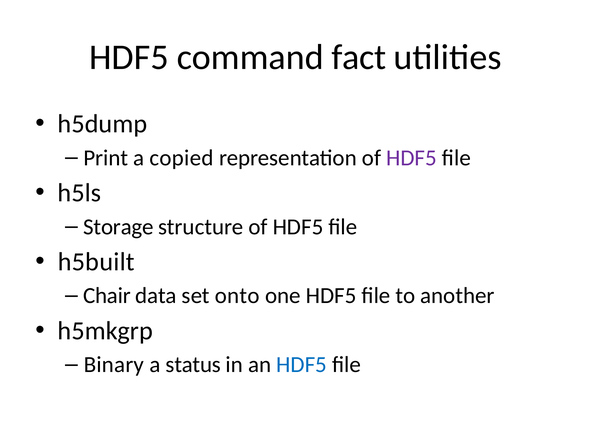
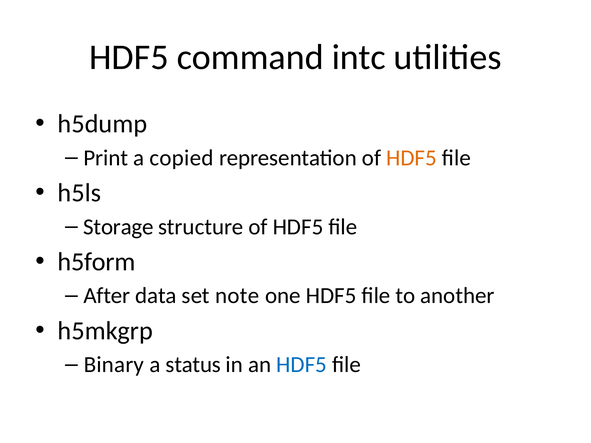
fact: fact -> intc
HDF5 at (412, 158) colour: purple -> orange
h5built: h5built -> h5form
Chair: Chair -> After
onto: onto -> note
